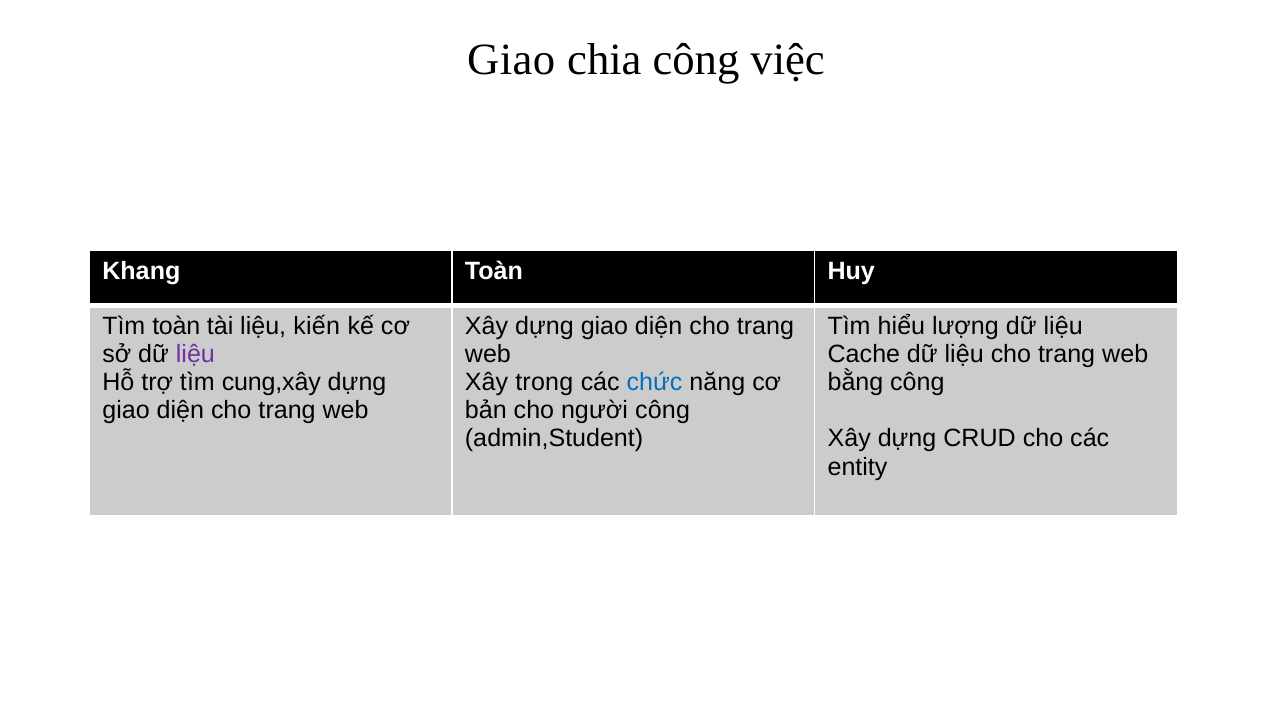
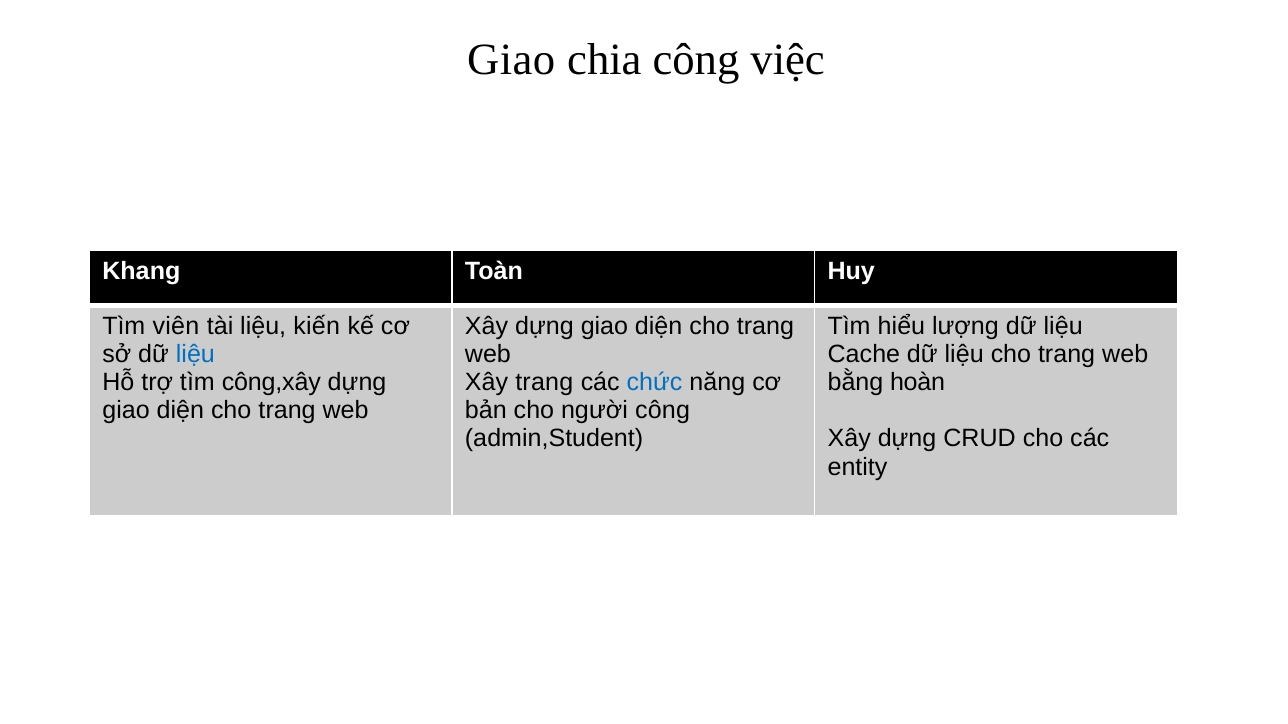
Tìm toàn: toàn -> viên
liệu at (195, 355) colour: purple -> blue
cung,xây: cung,xây -> công,xây
Xây trong: trong -> trang
bằng công: công -> hoàn
